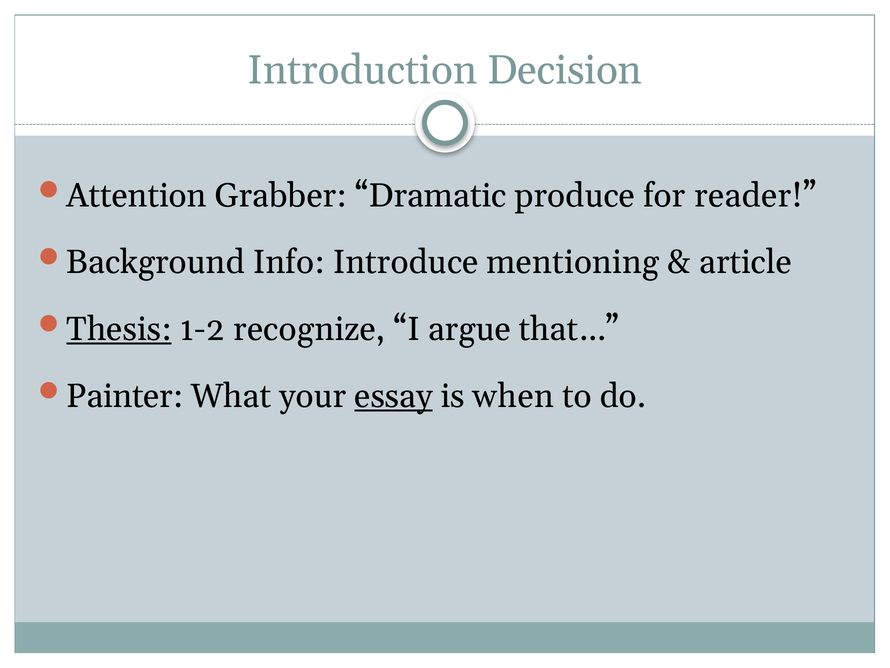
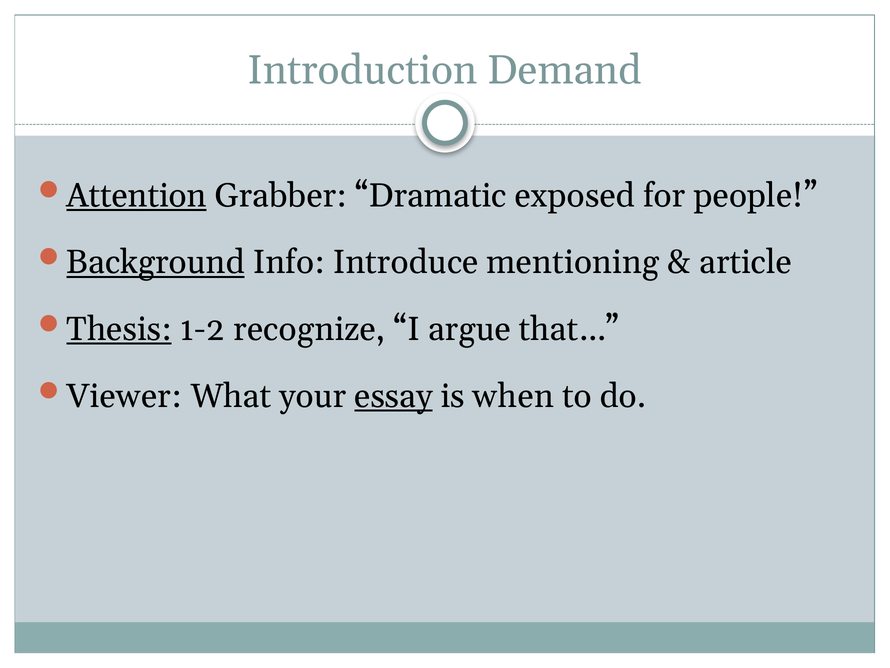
Decision: Decision -> Demand
Attention underline: none -> present
produce: produce -> exposed
reader: reader -> people
Background underline: none -> present
Painter: Painter -> Viewer
